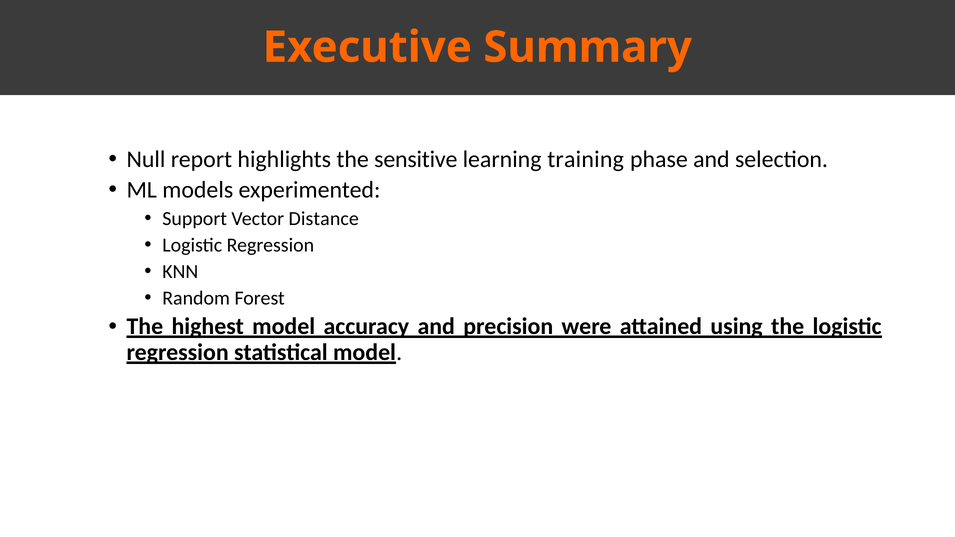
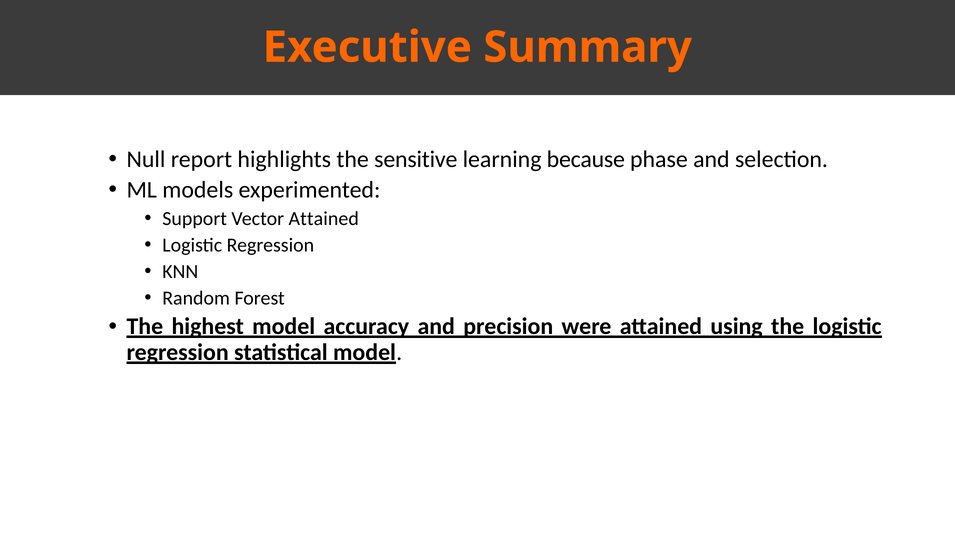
training: training -> because
Vector Distance: Distance -> Attained
